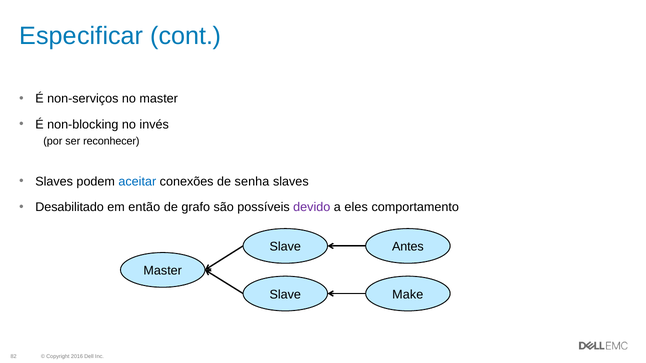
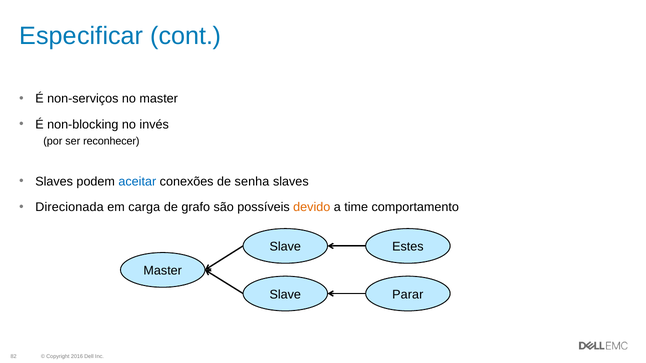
Desabilitado: Desabilitado -> Direcionada
então: então -> carga
devido colour: purple -> orange
eles: eles -> time
Antes: Antes -> Estes
Make: Make -> Parar
